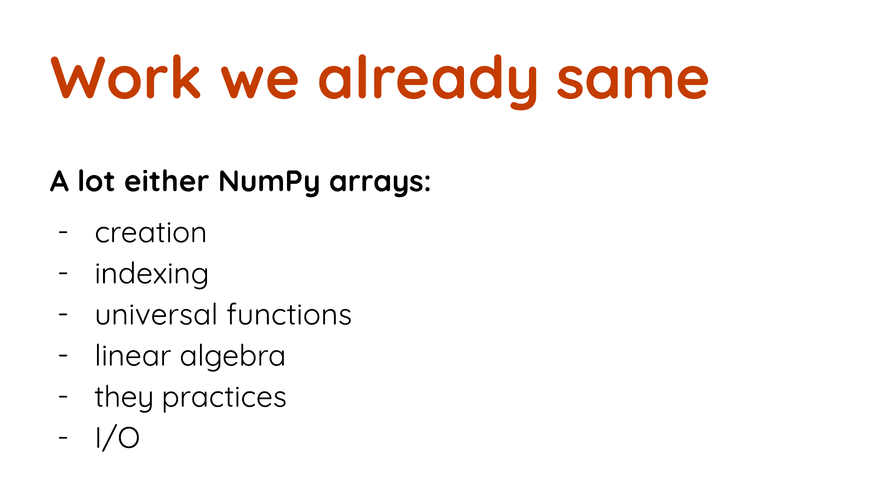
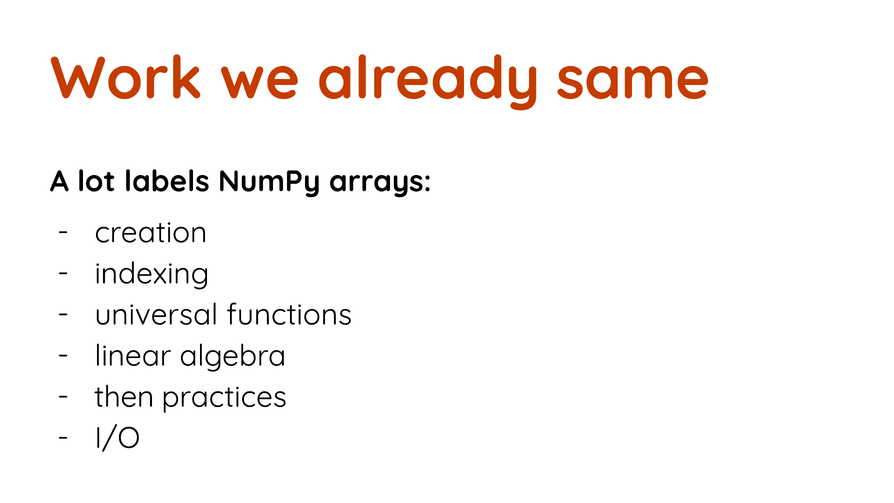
either: either -> labels
they: they -> then
